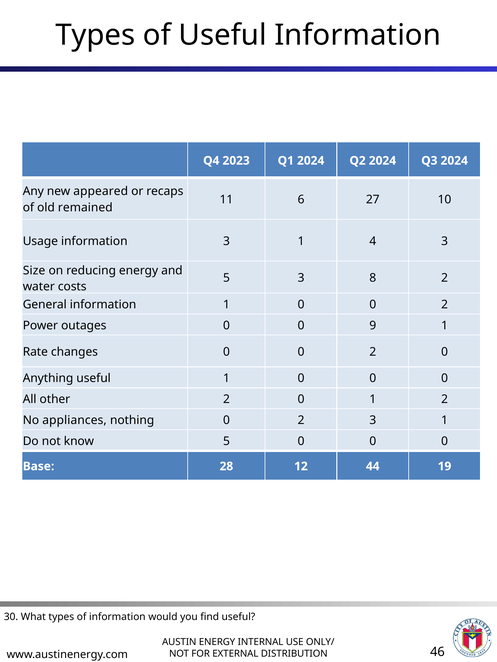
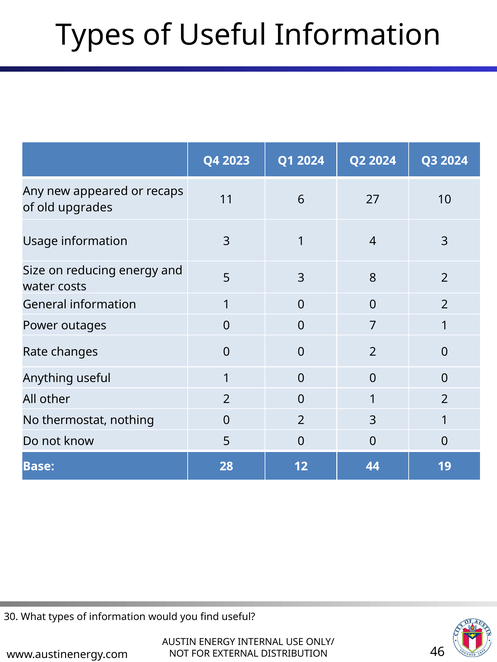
remained: remained -> upgrades
9: 9 -> 7
appliances: appliances -> thermostat
